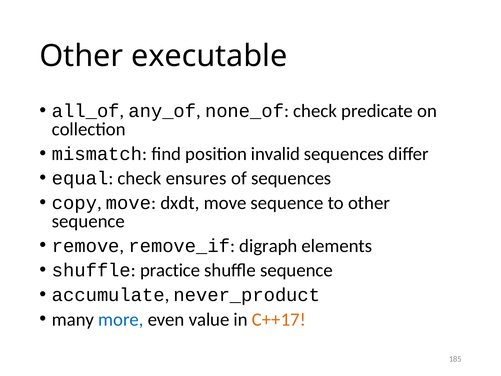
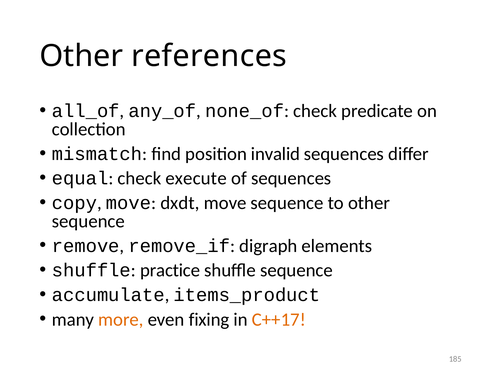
executable: executable -> references
ensures: ensures -> execute
never_product: never_product -> items_product
more colour: blue -> orange
value: value -> fixing
